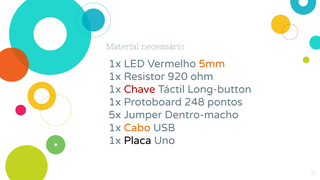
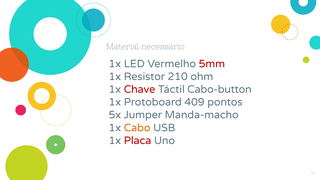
5mm colour: orange -> red
920: 920 -> 210
Long-button: Long-button -> Cabo-button
248: 248 -> 409
Dentro-macho: Dentro-macho -> Manda-macho
Placa colour: black -> red
